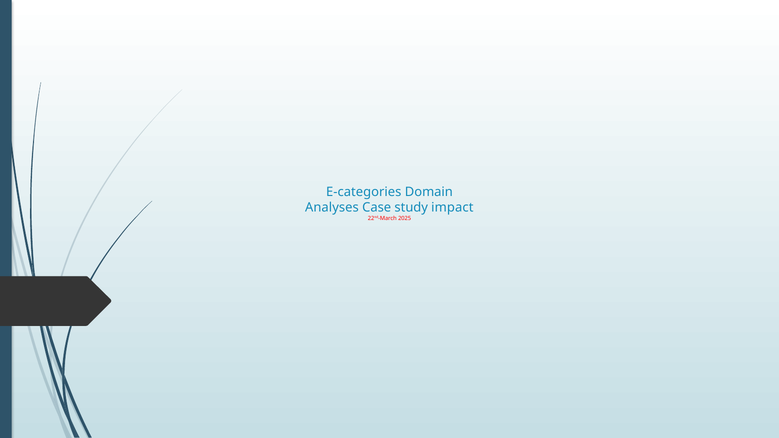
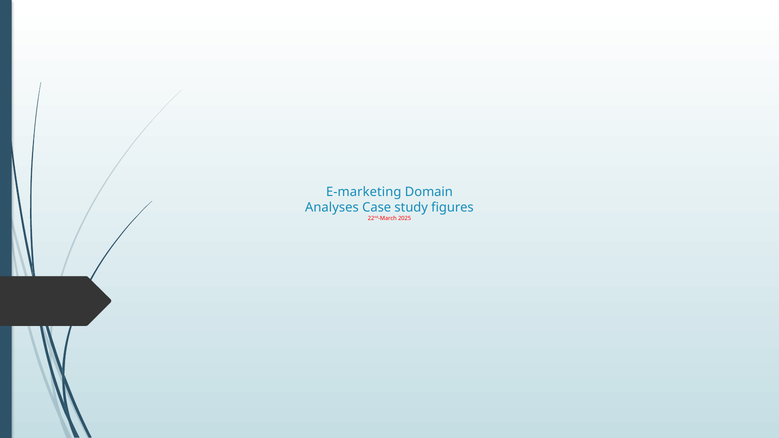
E-categories: E-categories -> E-marketing
impact: impact -> figures
